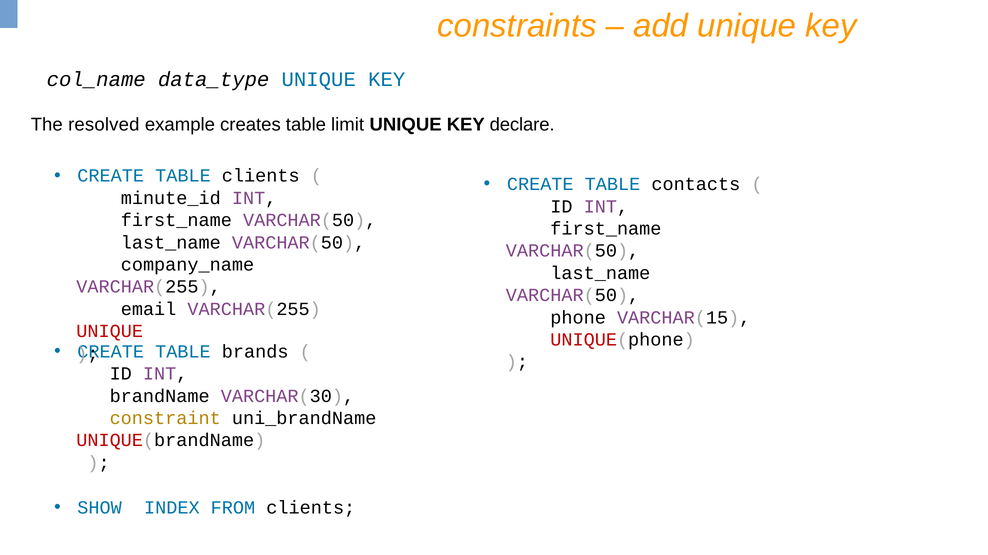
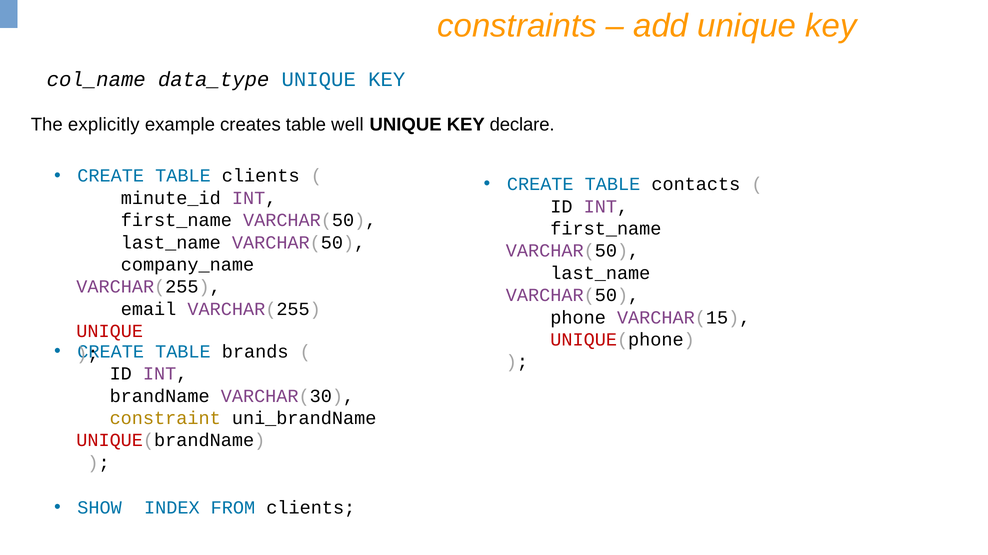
resolved: resolved -> explicitly
limit: limit -> well
